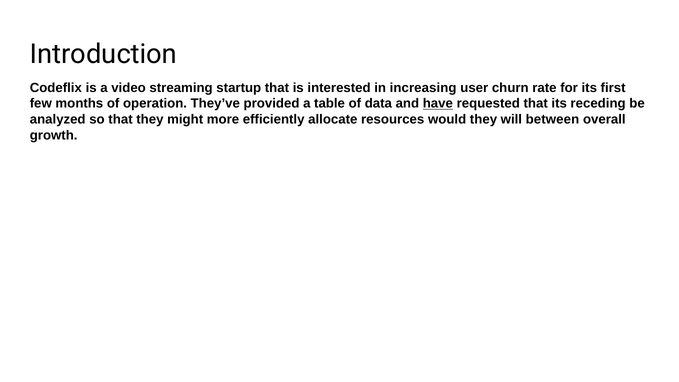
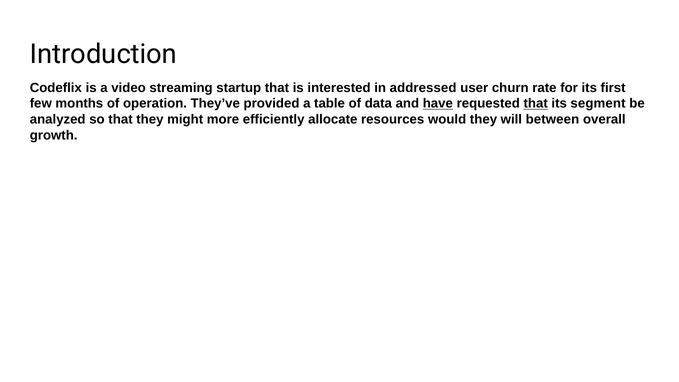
increasing: increasing -> addressed
that at (536, 104) underline: none -> present
receding: receding -> segment
